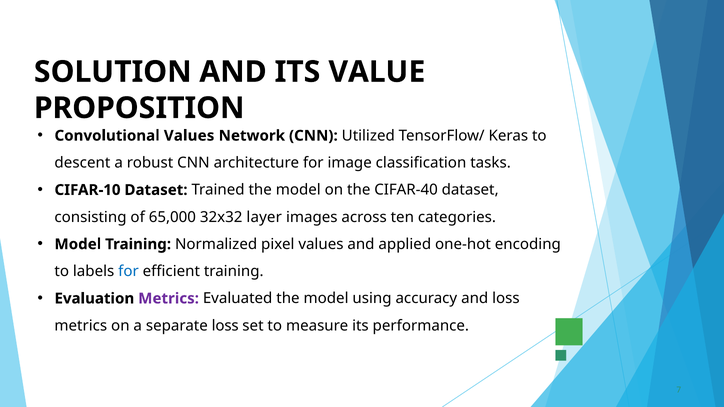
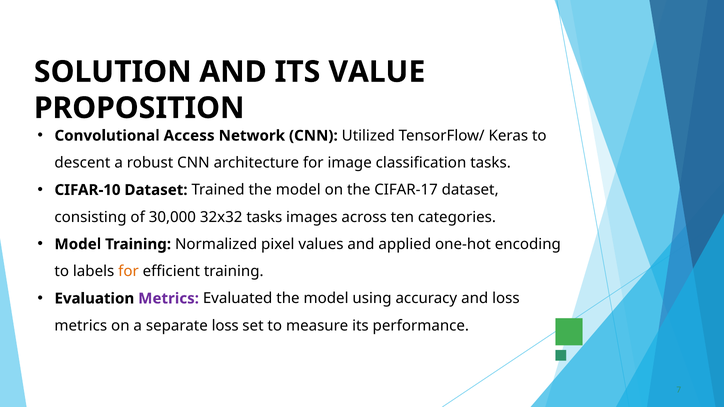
Convolutional Values: Values -> Access
CIFAR-40: CIFAR-40 -> CIFAR-17
65,000: 65,000 -> 30,000
32x32 layer: layer -> tasks
for at (128, 272) colour: blue -> orange
